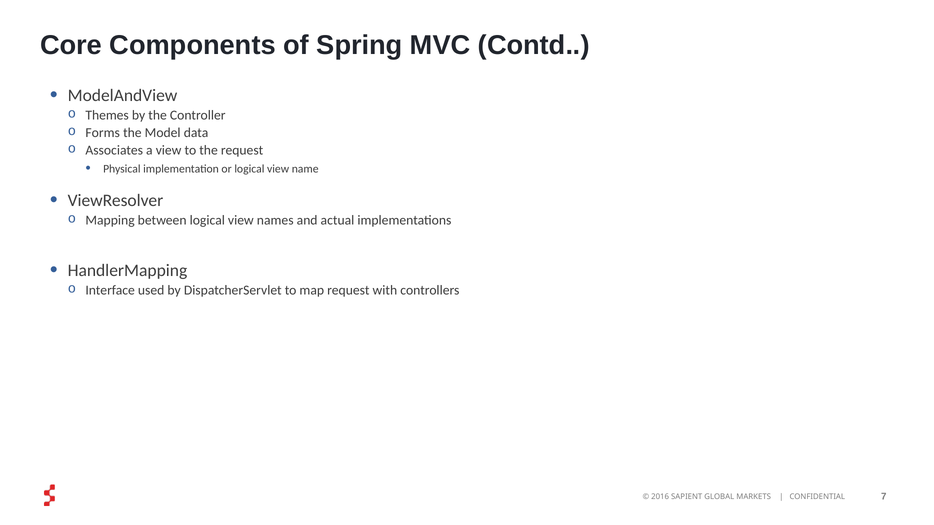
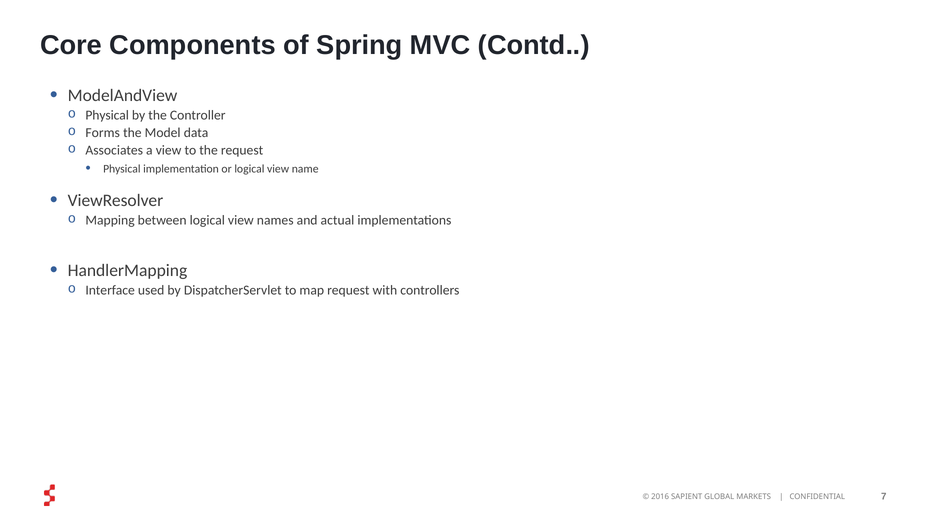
Themes at (107, 115): Themes -> Physical
